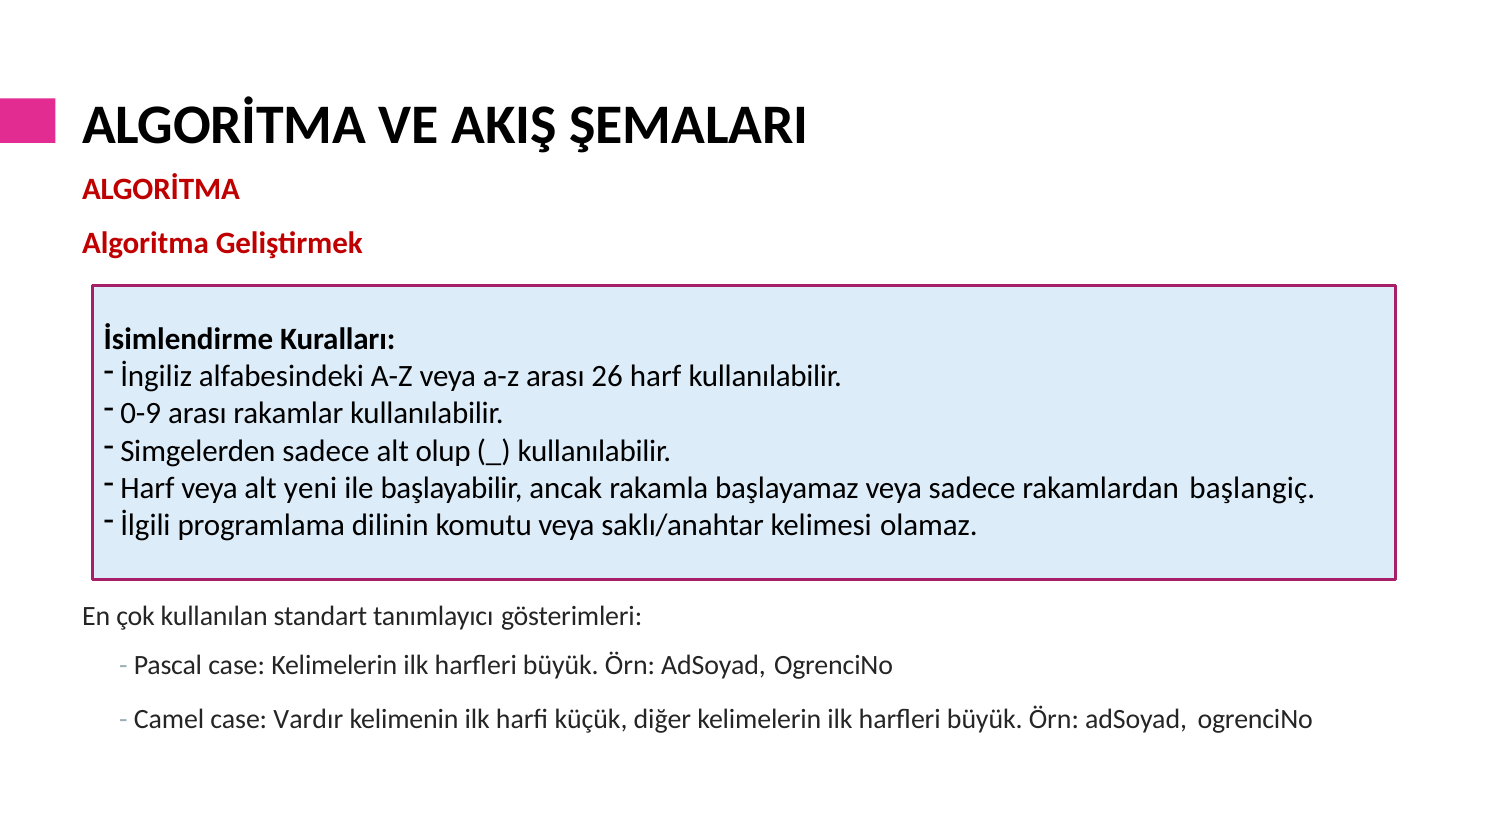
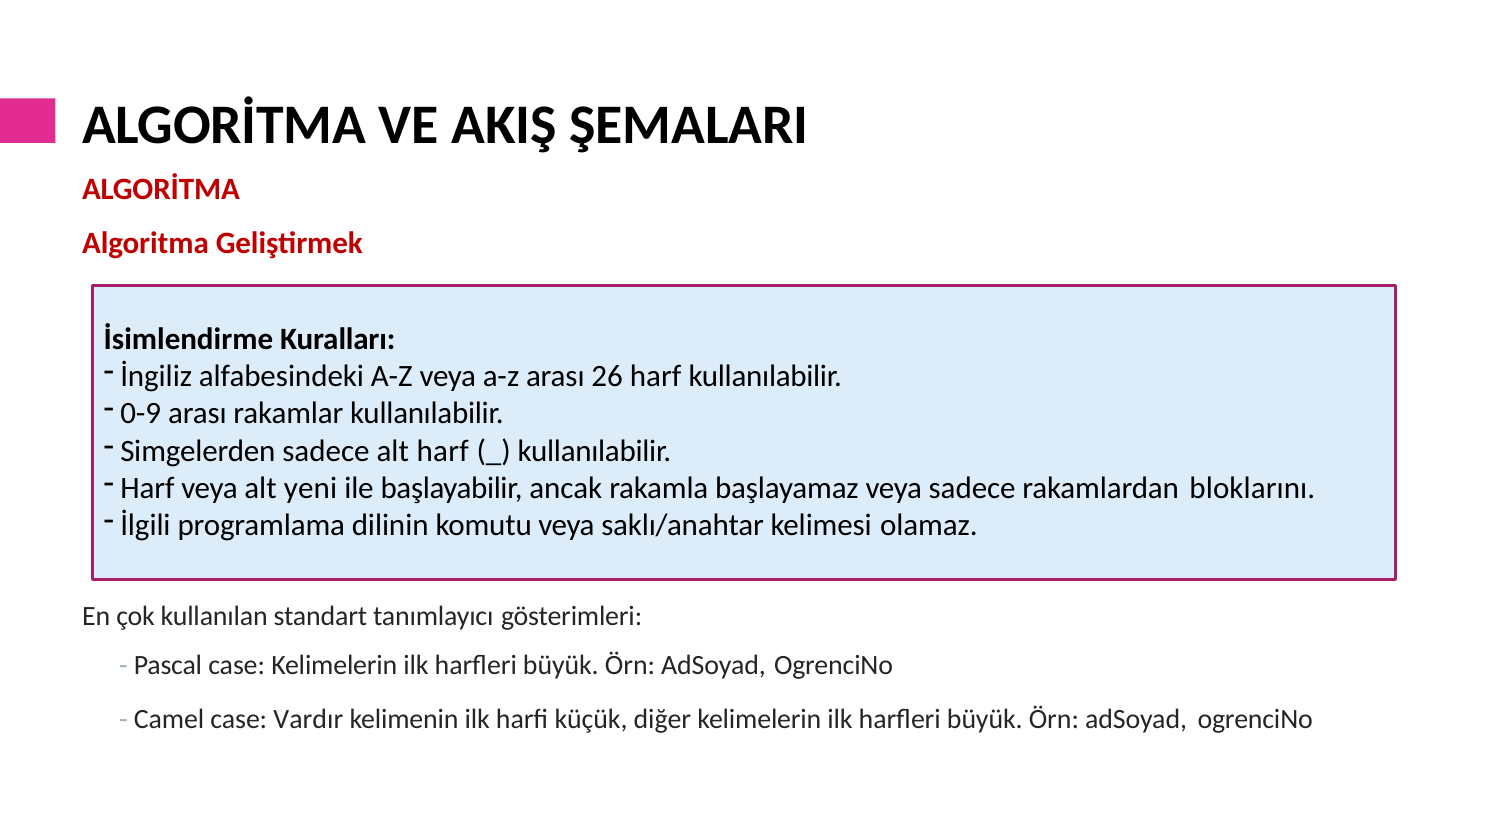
alt olup: olup -> harf
başlangiç: başlangiç -> bloklarını
